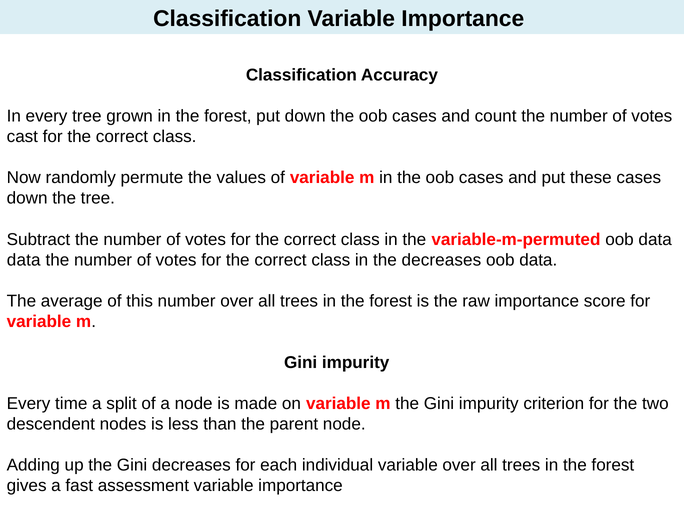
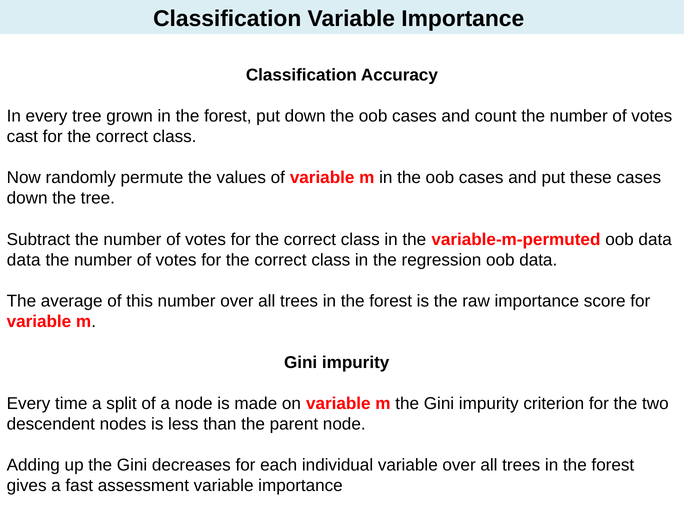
the decreases: decreases -> regression
